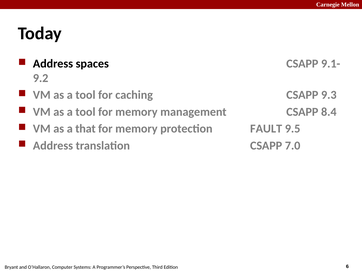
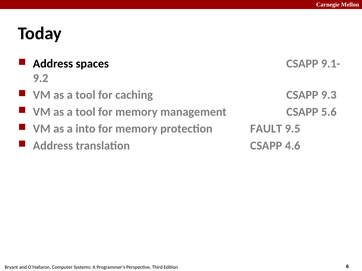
8.4: 8.4 -> 5.6
that: that -> into
7.0: 7.0 -> 4.6
